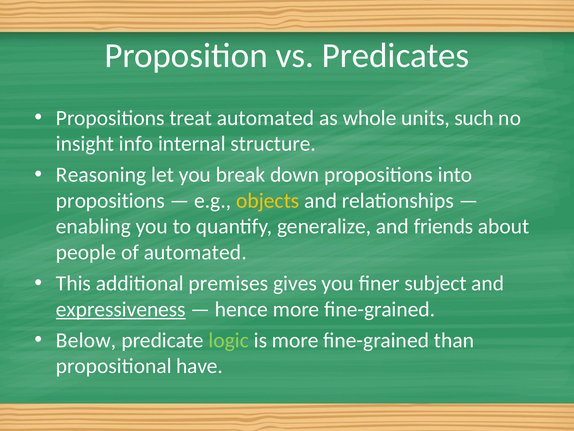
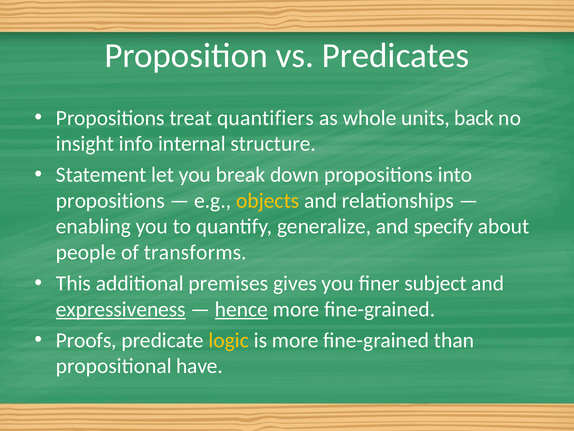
treat automated: automated -> quantifiers
such: such -> back
Reasoning: Reasoning -> Statement
friends: friends -> specify
of automated: automated -> transforms
hence underline: none -> present
Below: Below -> Proofs
logic colour: light green -> yellow
